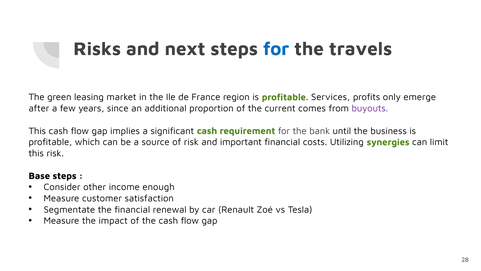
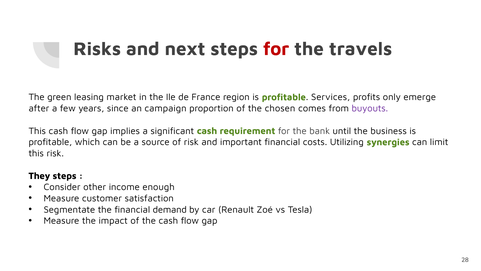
for at (276, 49) colour: blue -> red
additional: additional -> campaign
current: current -> chosen
Base: Base -> They
renewal: renewal -> demand
